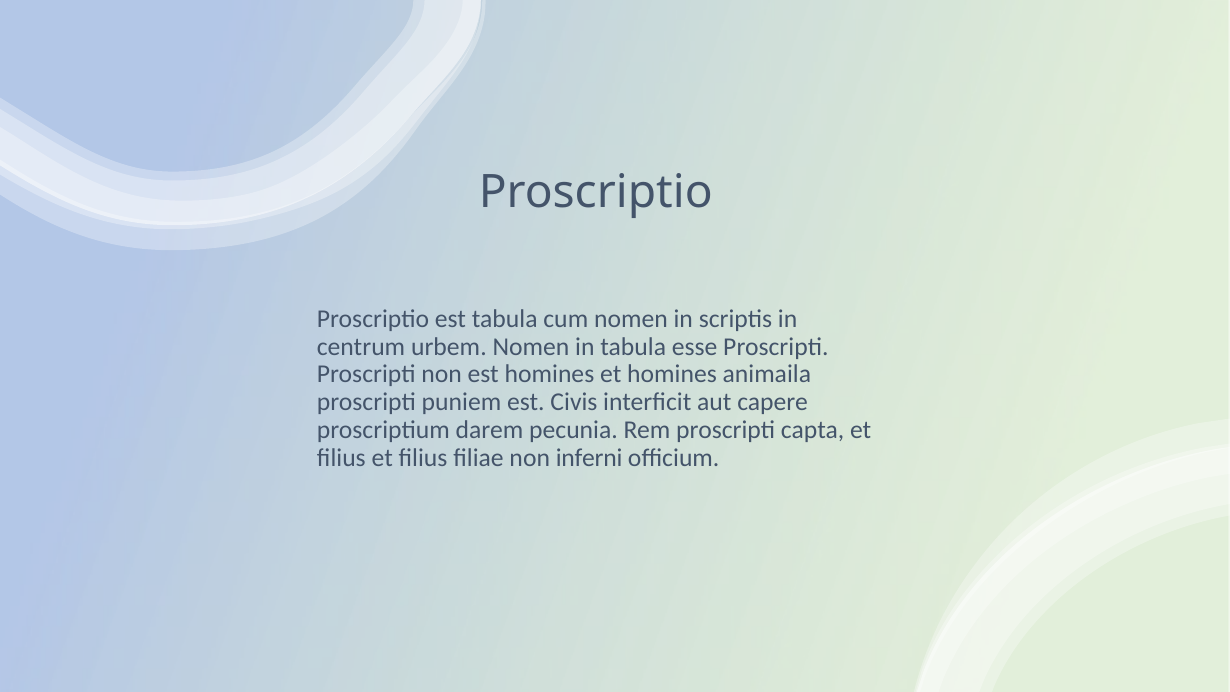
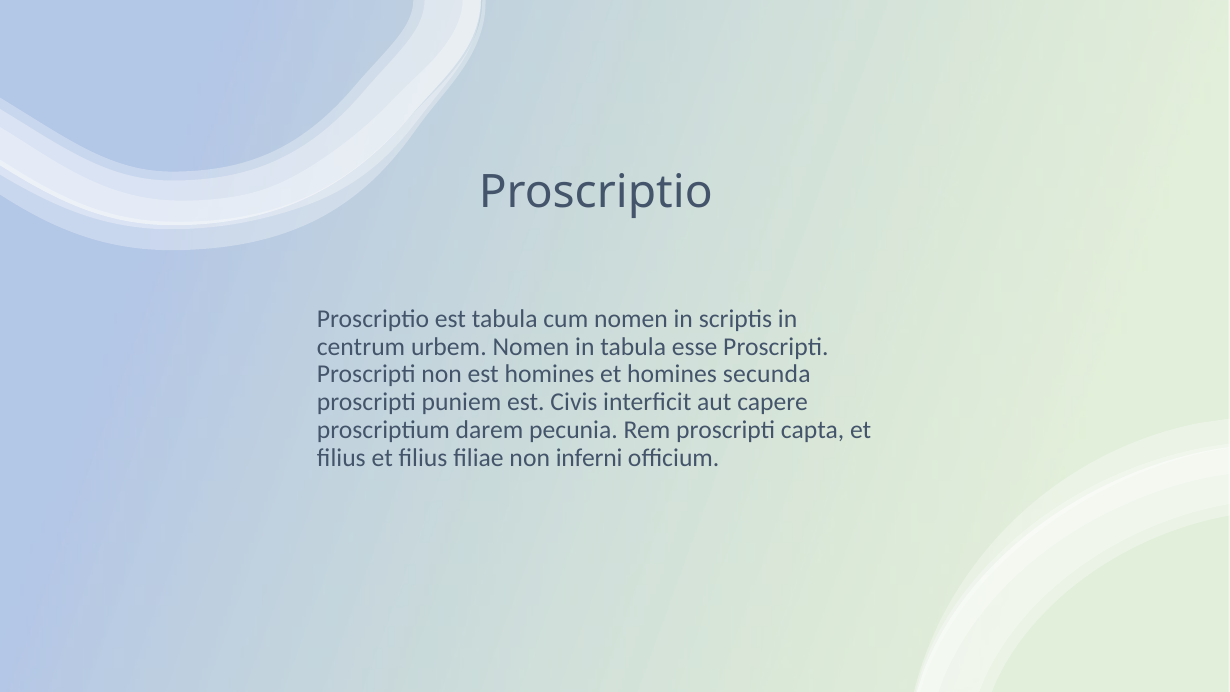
animaila: animaila -> secunda
